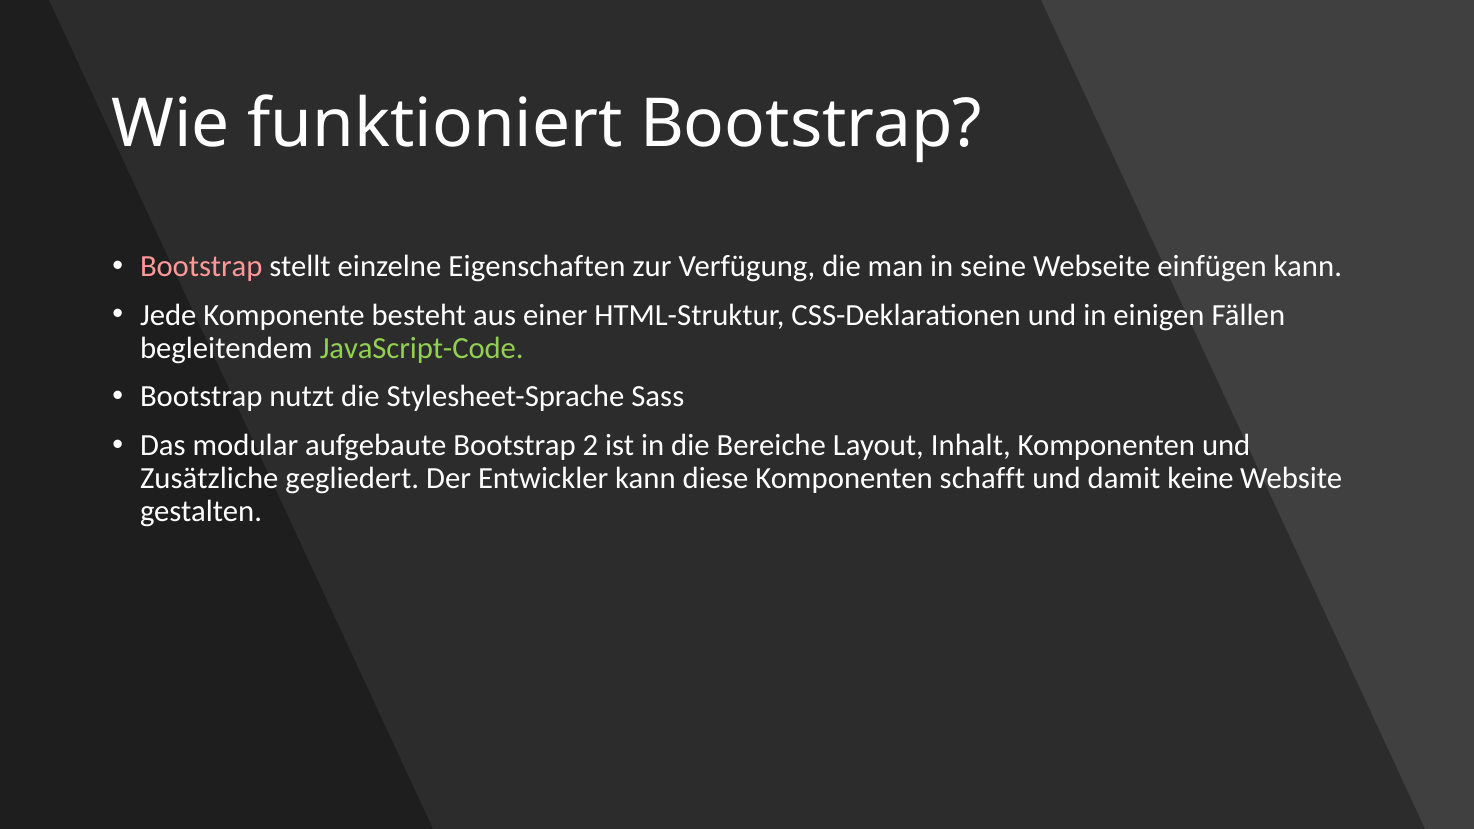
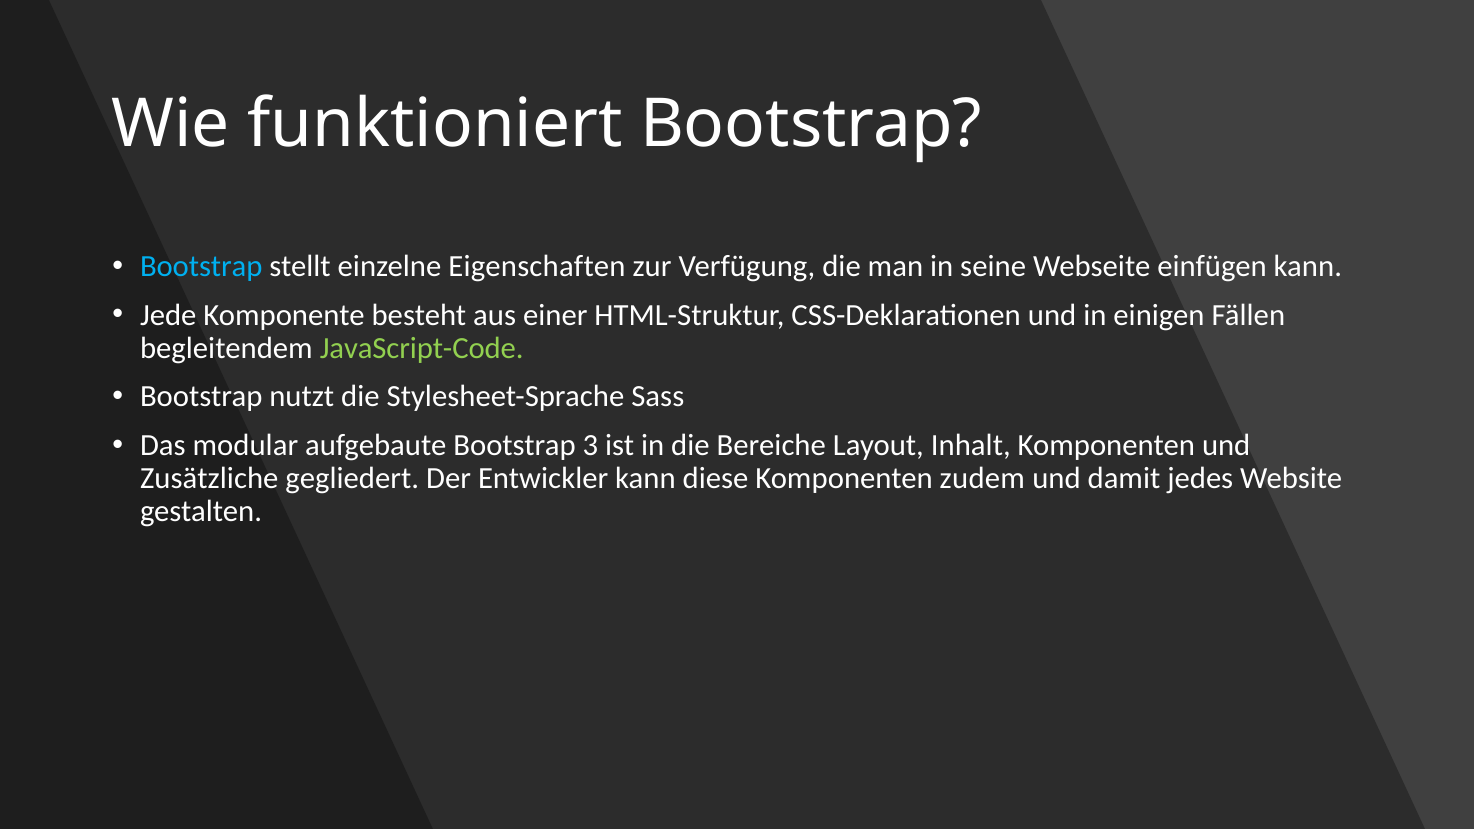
Bootstrap at (201, 266) colour: pink -> light blue
2: 2 -> 3
schafft: schafft -> zudem
keine: keine -> jedes
